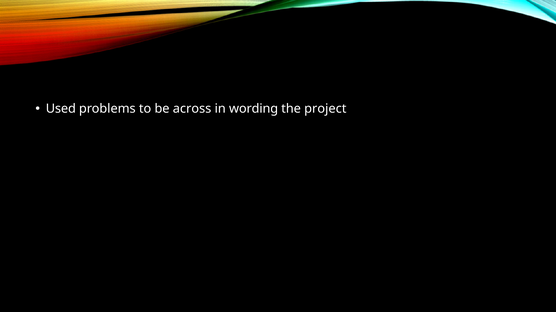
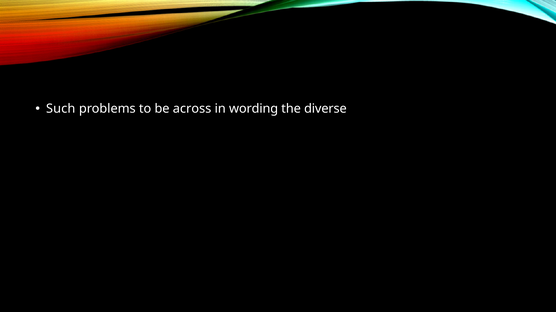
Used: Used -> Such
project: project -> diverse
